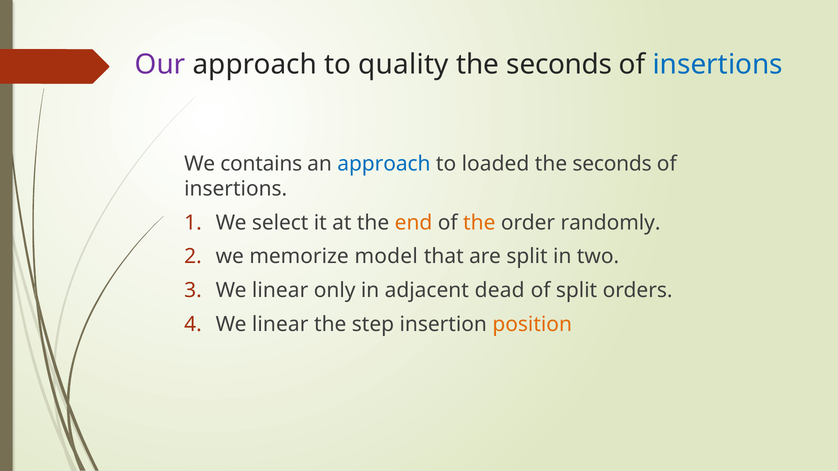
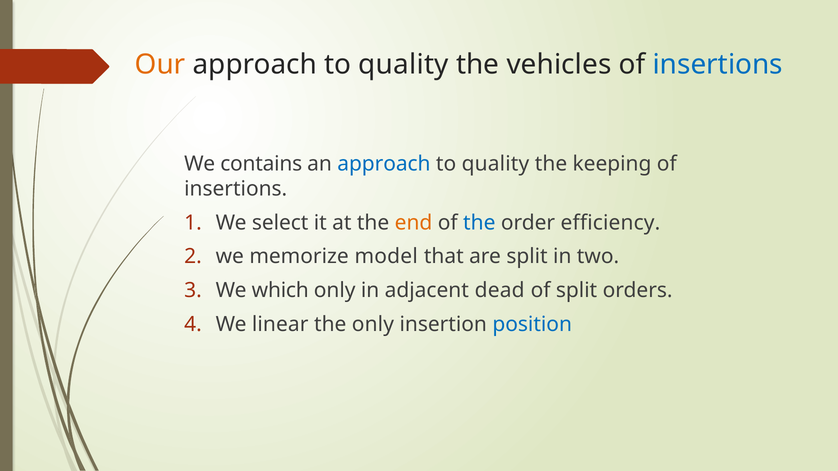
Our colour: purple -> orange
seconds at (559, 65): seconds -> vehicles
loaded at (496, 164): loaded -> quality
seconds at (612, 164): seconds -> keeping
the at (479, 223) colour: orange -> blue
randomly: randomly -> efficiency
linear at (280, 291): linear -> which
the step: step -> only
position colour: orange -> blue
